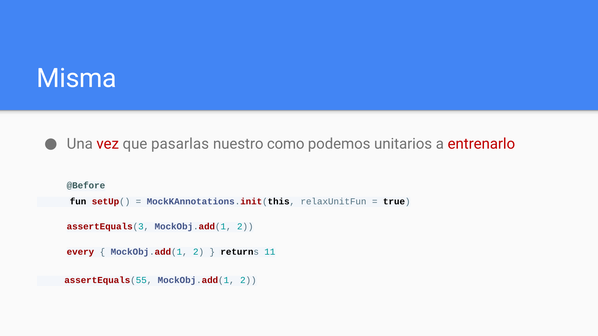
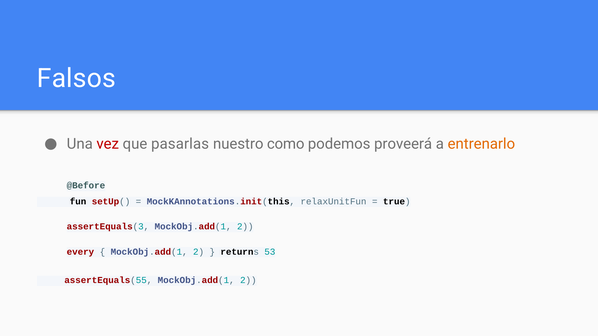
Misma: Misma -> Falsos
unitarios: unitarios -> proveerá
entrenarlo colour: red -> orange
11: 11 -> 53
